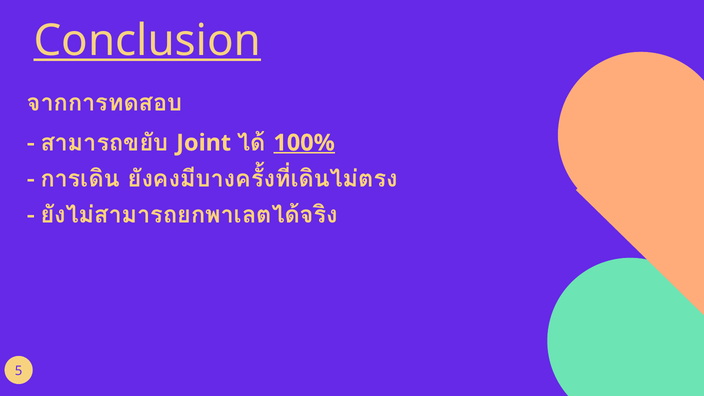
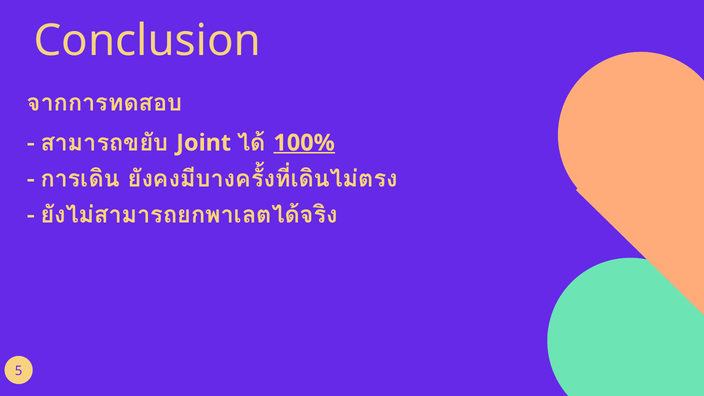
Conclusion underline: present -> none
